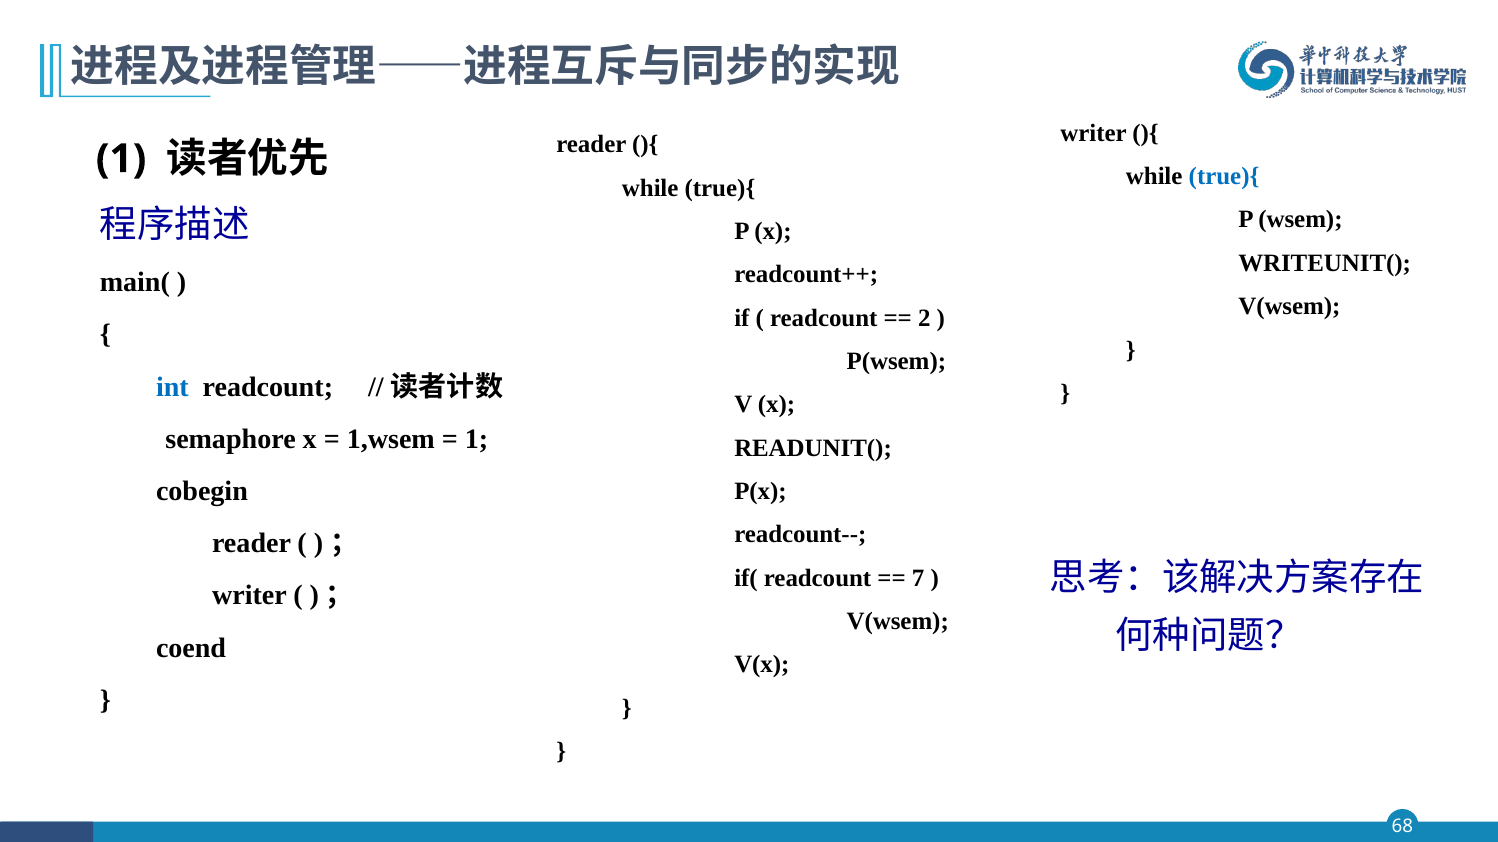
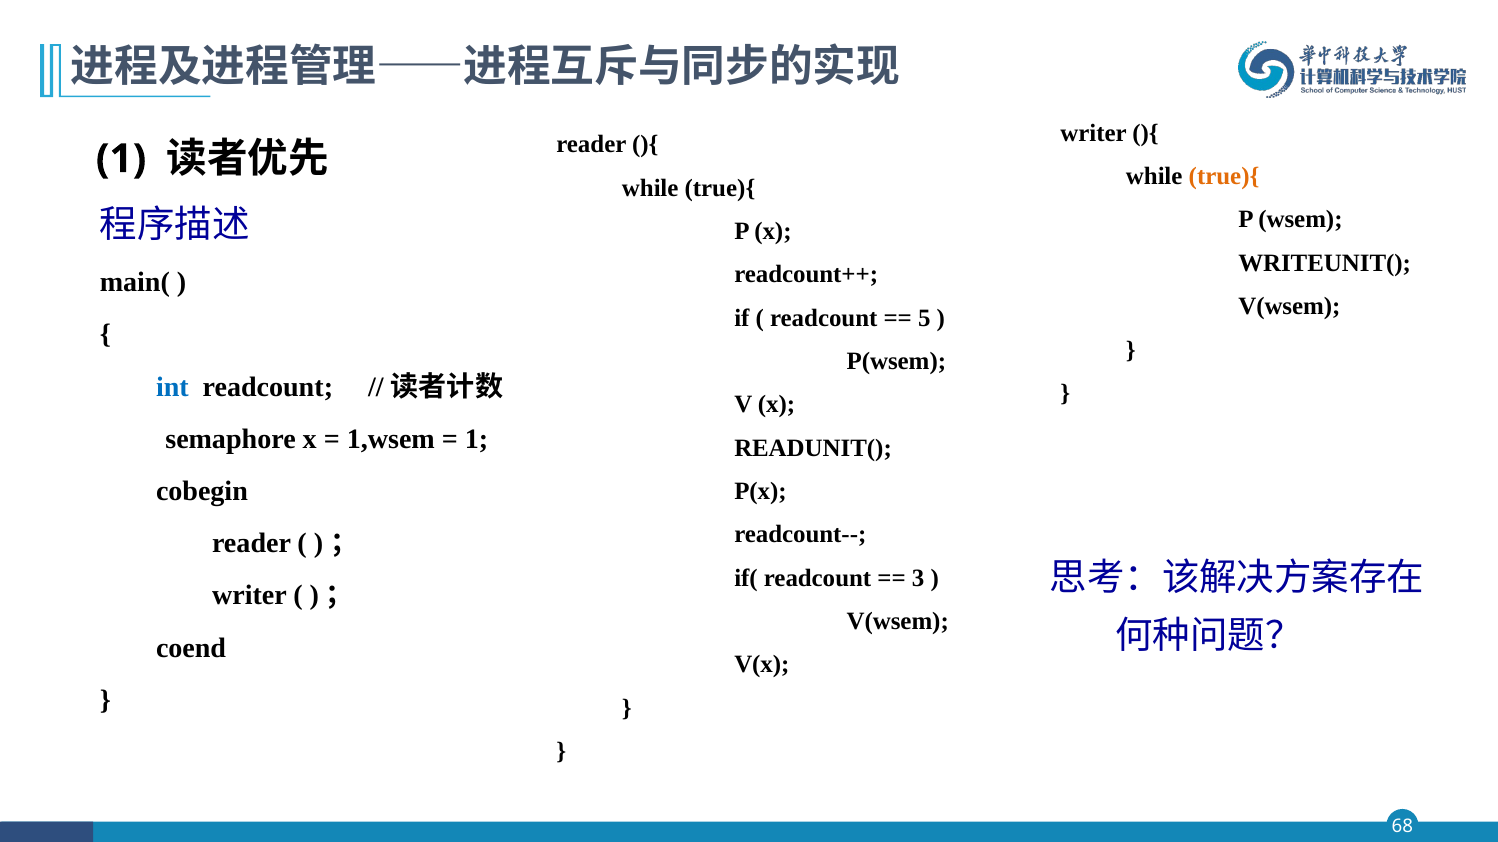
true){ at (1224, 177) colour: blue -> orange
2: 2 -> 5
7: 7 -> 3
